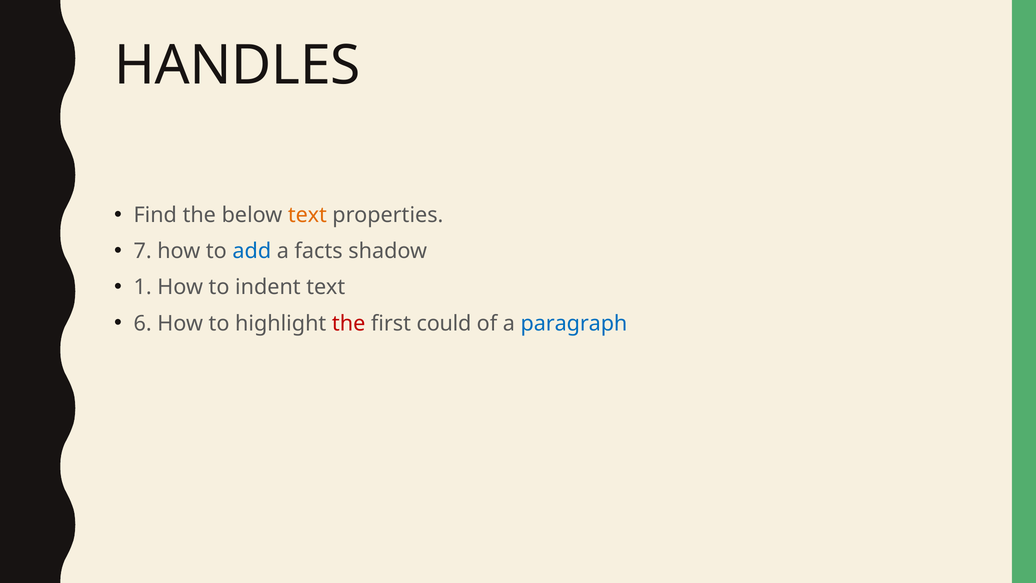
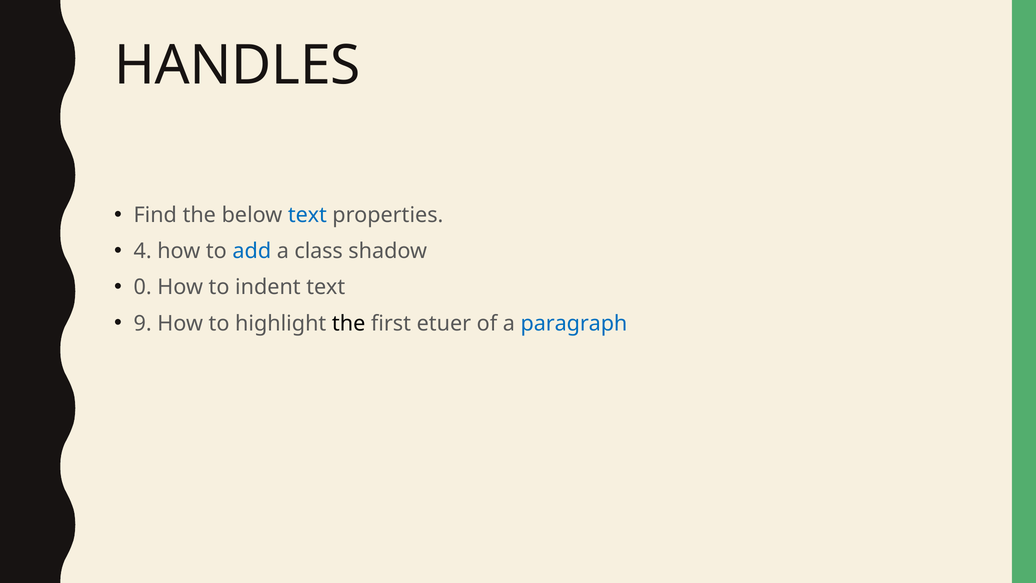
text at (307, 215) colour: orange -> blue
7: 7 -> 4
facts: facts -> class
1: 1 -> 0
6: 6 -> 9
the at (349, 323) colour: red -> black
could: could -> etuer
